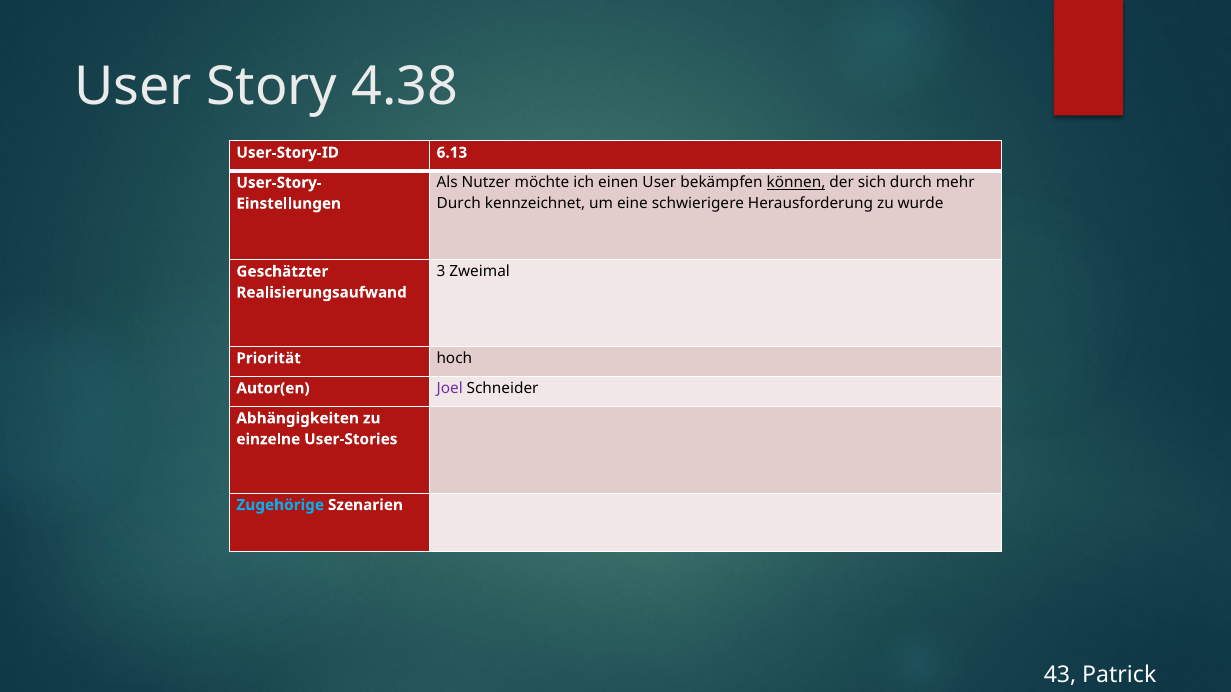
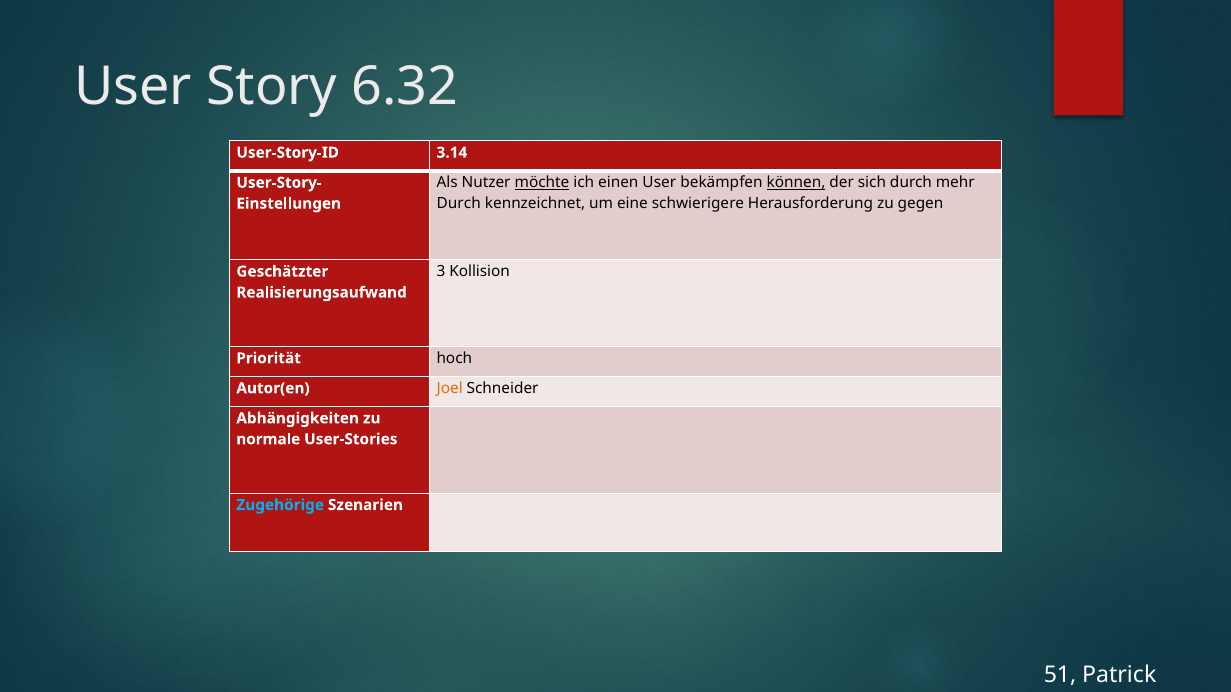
4.38: 4.38 -> 6.32
6.13: 6.13 -> 3.14
möchte underline: none -> present
wurde: wurde -> gegen
Zweimal: Zweimal -> Kollision
Joel colour: purple -> orange
einzelne: einzelne -> normale
43: 43 -> 51
